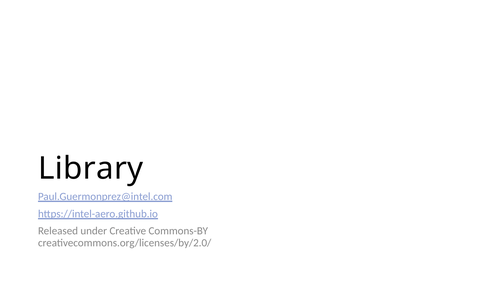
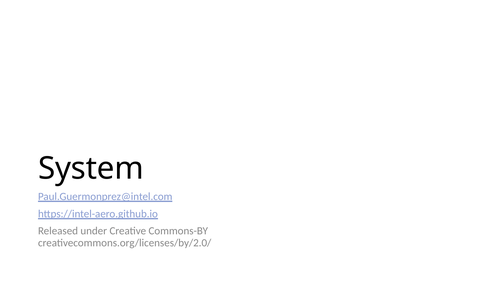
Library: Library -> System
